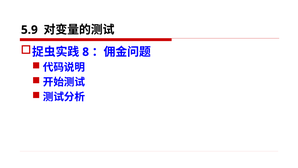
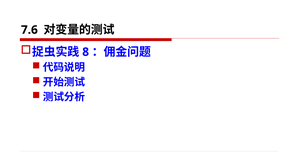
5.9: 5.9 -> 7.6
